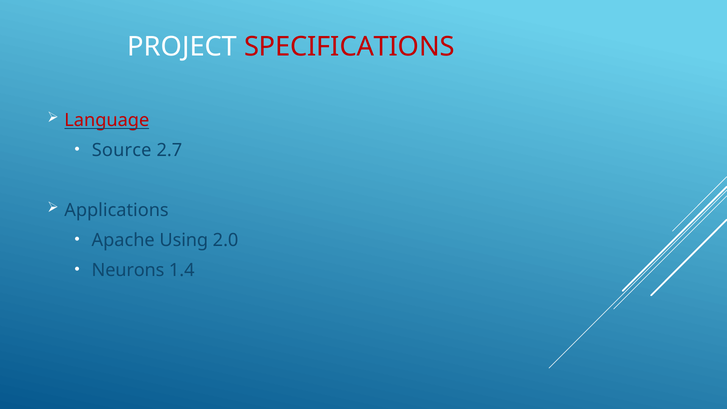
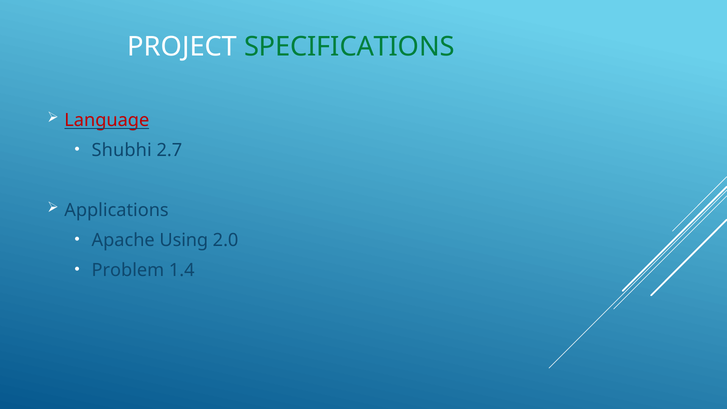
SPECIFICATIONS colour: red -> green
Source: Source -> Shubhi
Neurons: Neurons -> Problem
